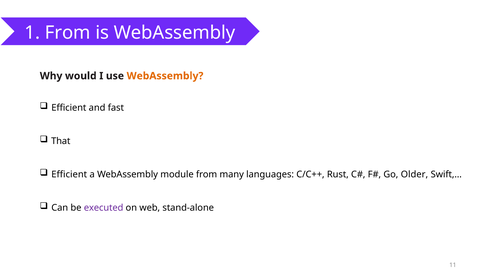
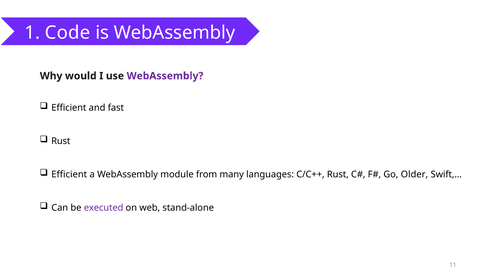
1 From: From -> Code
WebAssembly at (165, 76) colour: orange -> purple
That at (61, 141): That -> Rust
